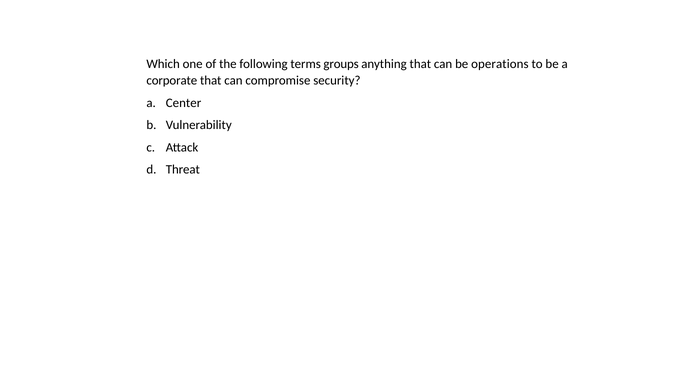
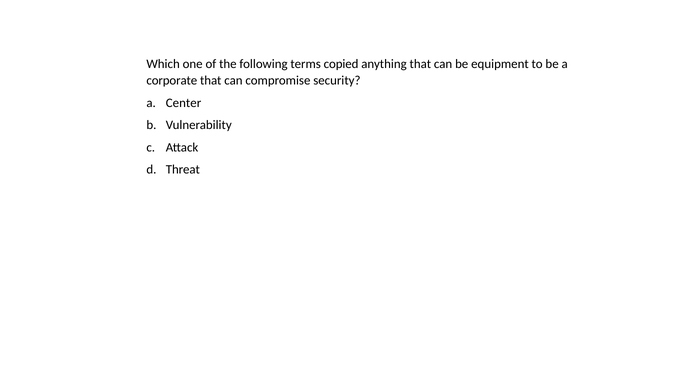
groups: groups -> copied
operations: operations -> equipment
